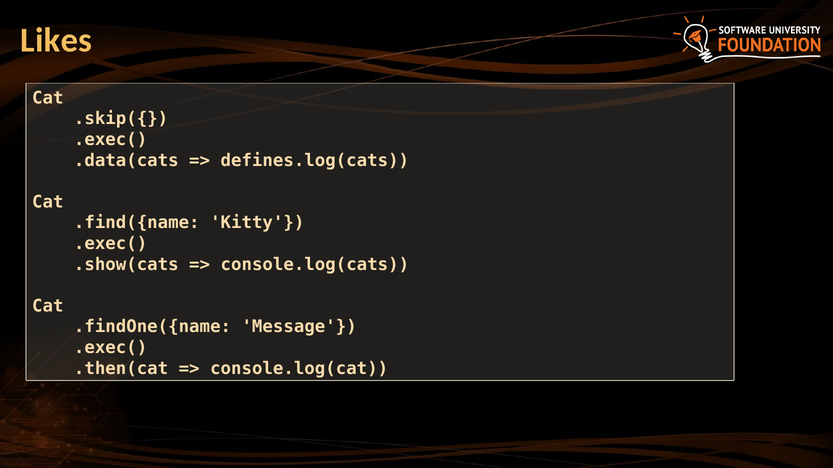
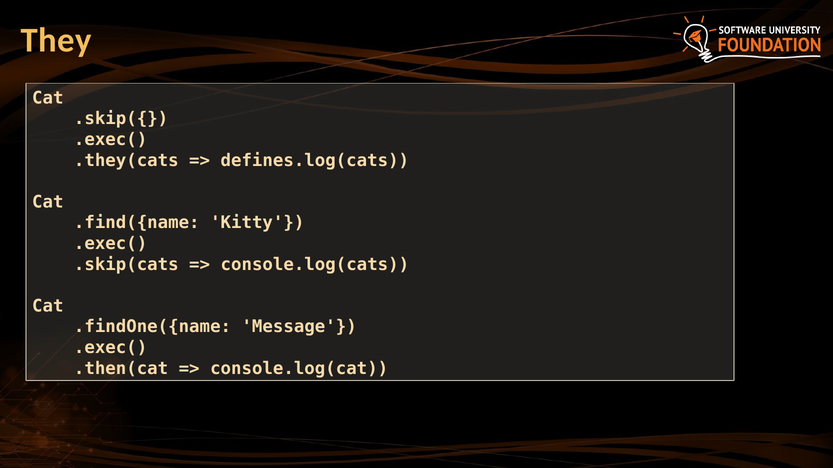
Likes: Likes -> They
.data(cats: .data(cats -> .they(cats
.show(cats: .show(cats -> .skip(cats
